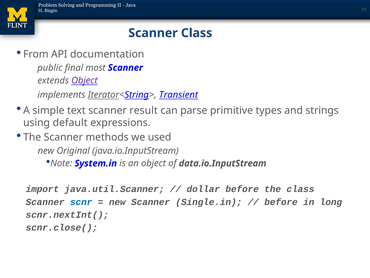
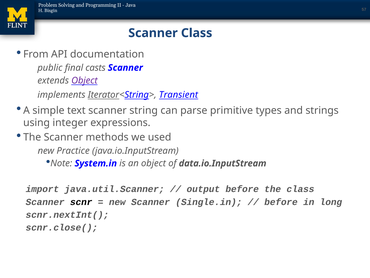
most: most -> casts
result: result -> string
default: default -> integer
Original: Original -> Practice
dollar: dollar -> output
scnr colour: blue -> black
